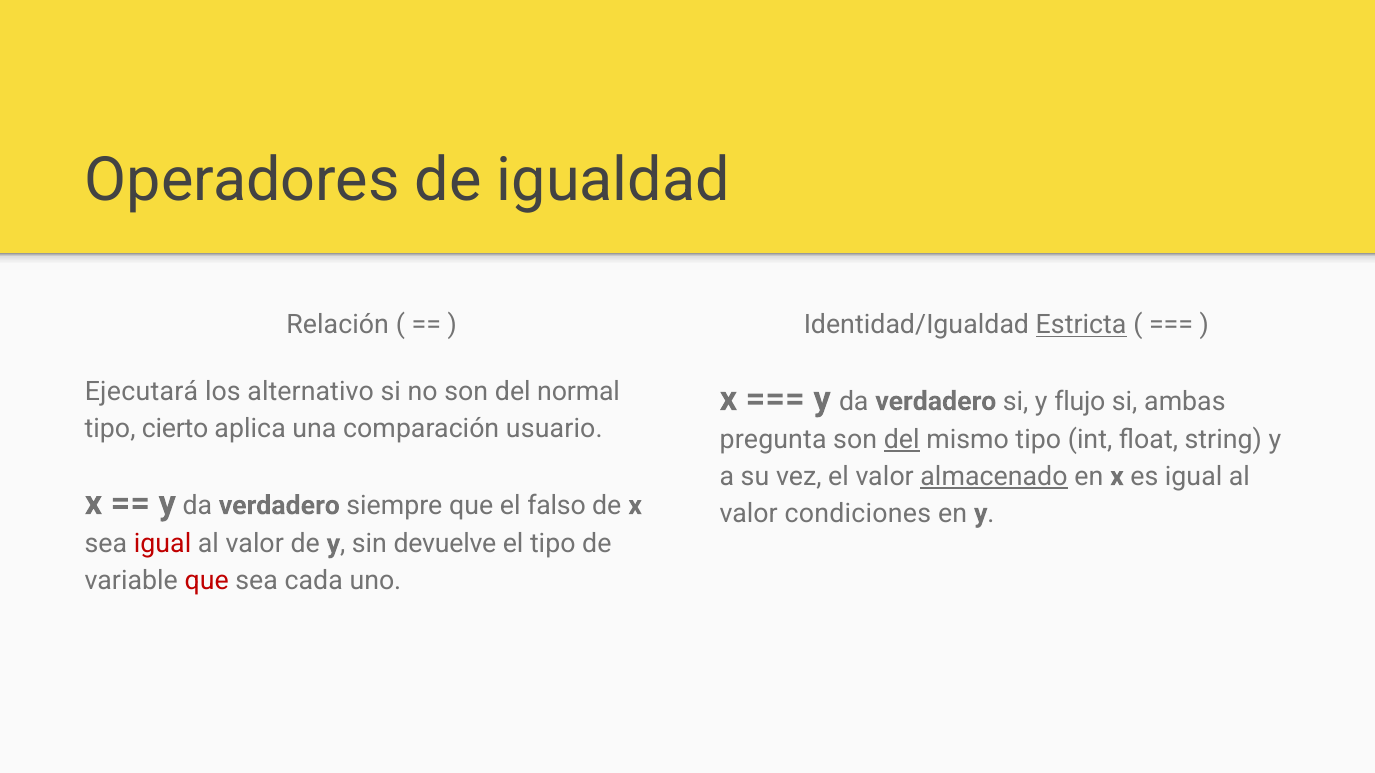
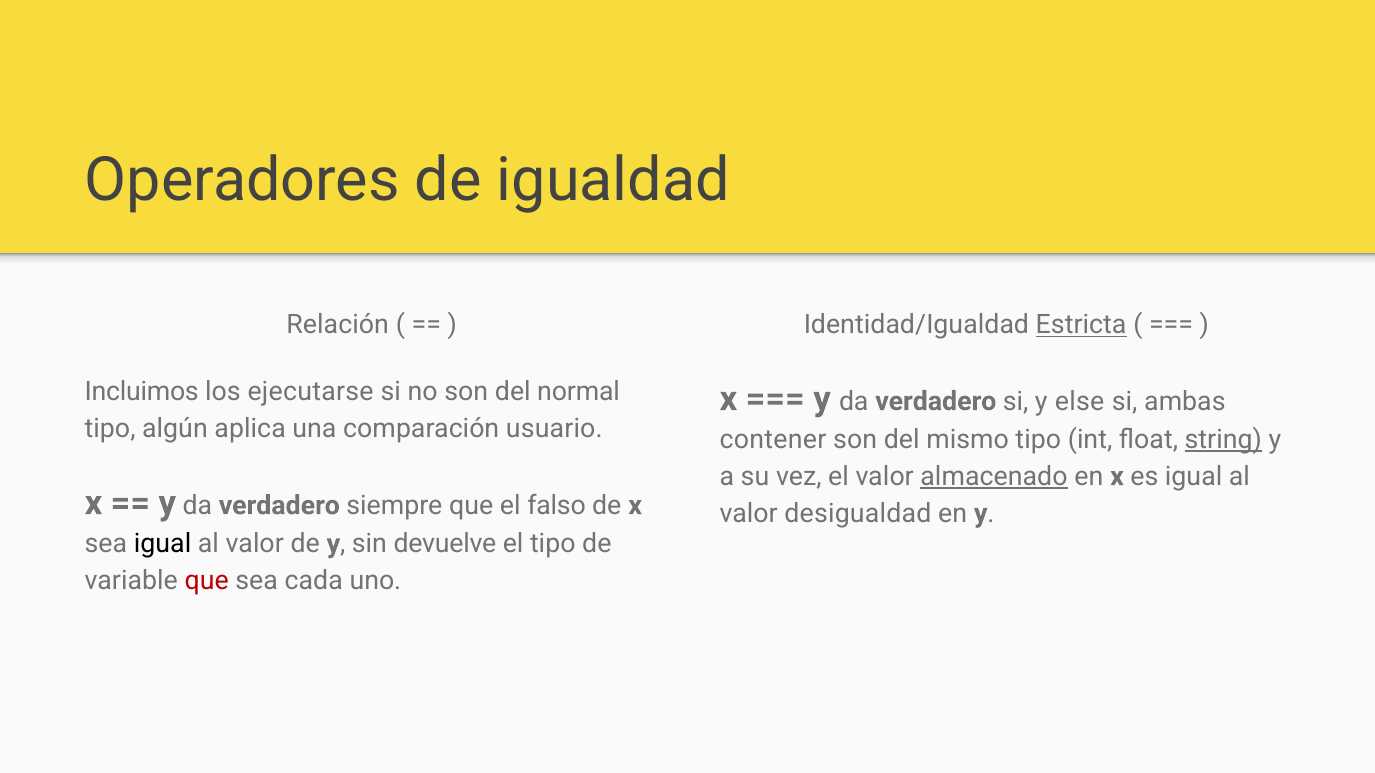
Ejecutará: Ejecutará -> Incluimos
alternativo: alternativo -> ejecutarse
flujo: flujo -> else
cierto: cierto -> algún
pregunta: pregunta -> contener
del at (902, 440) underline: present -> none
string underline: none -> present
condiciones: condiciones -> desigualdad
igual at (163, 544) colour: red -> black
